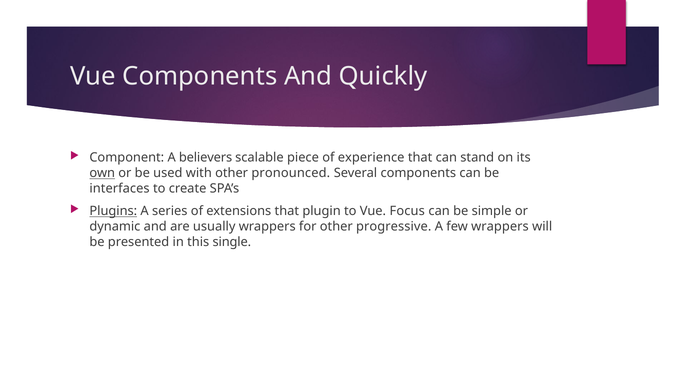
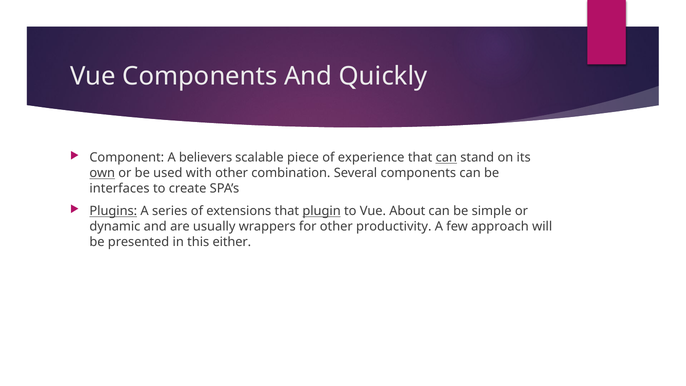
can at (446, 158) underline: none -> present
pronounced: pronounced -> combination
plugin underline: none -> present
Focus: Focus -> About
progressive: progressive -> productivity
few wrappers: wrappers -> approach
single: single -> either
